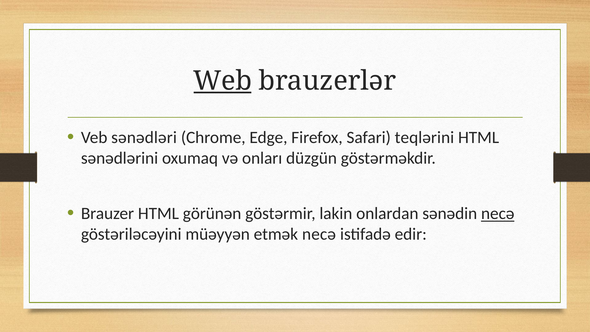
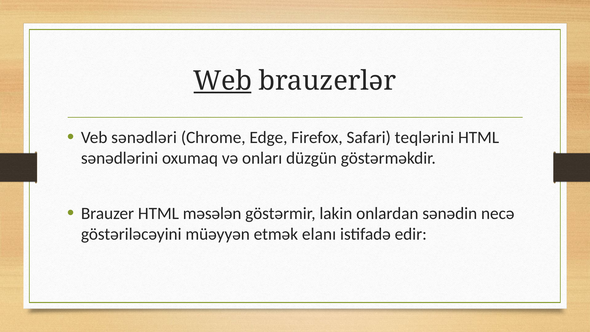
görünən: görünən -> məsələn
necə at (498, 214) underline: present -> none
etmək necə: necə -> elanı
